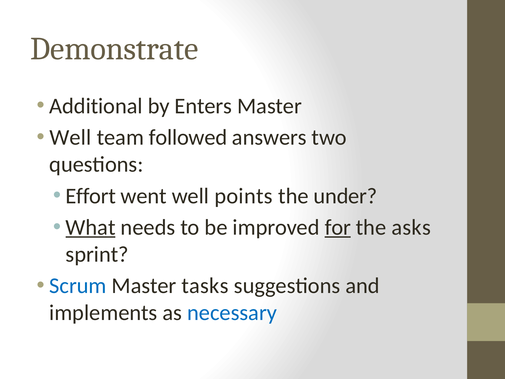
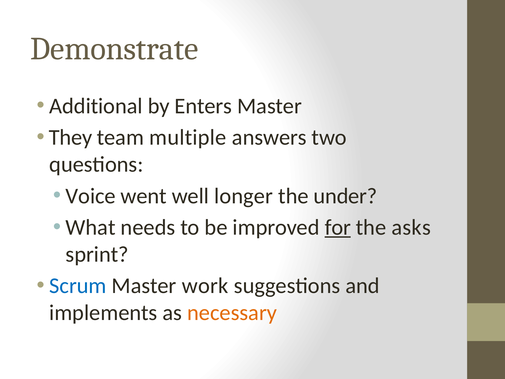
Well at (70, 137): Well -> They
followed: followed -> multiple
Effort: Effort -> Voice
points: points -> longer
What underline: present -> none
tasks: tasks -> work
necessary colour: blue -> orange
